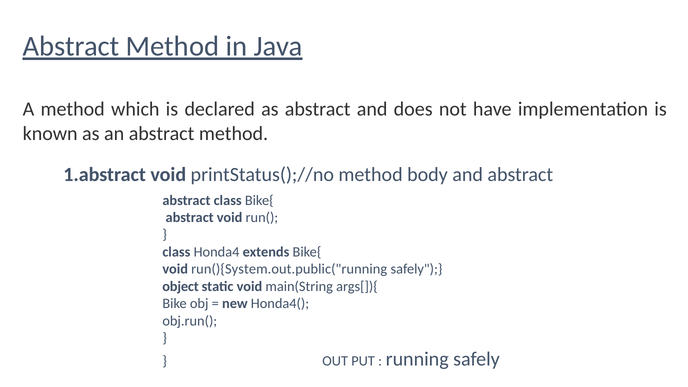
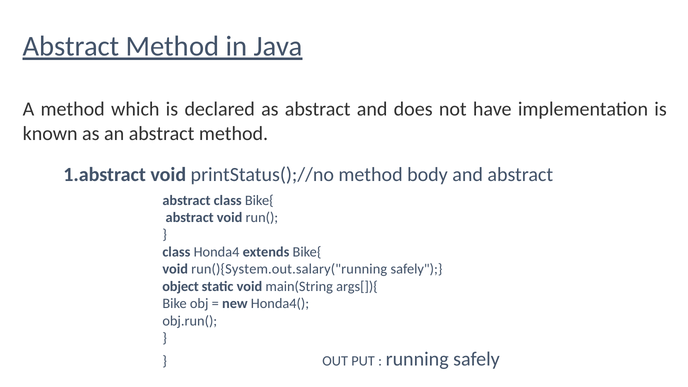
run(){System.out.public("running: run(){System.out.public("running -> run(){System.out.salary("running
